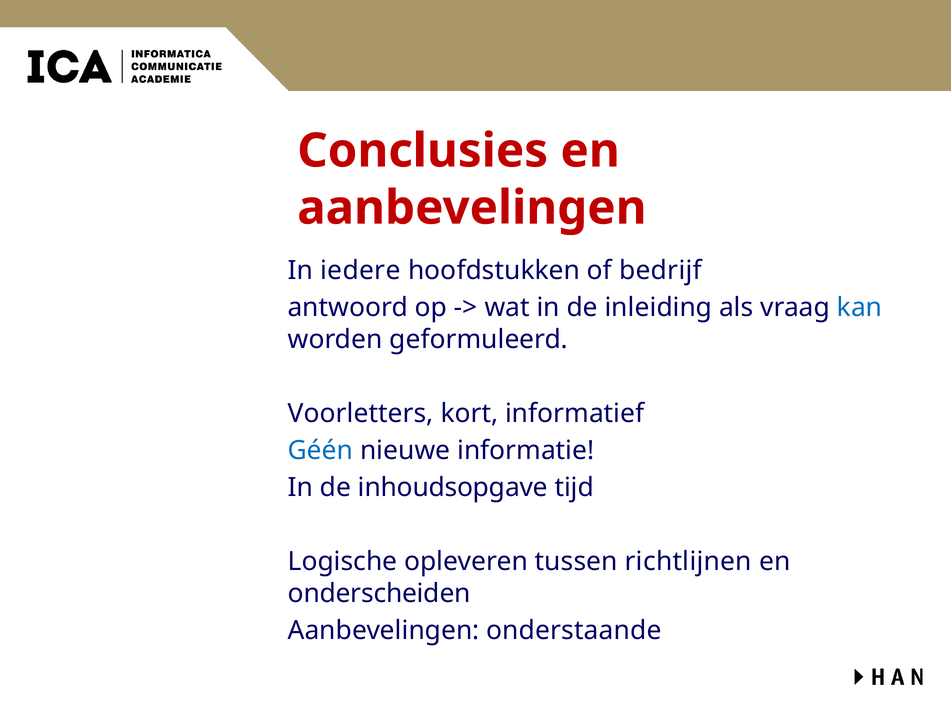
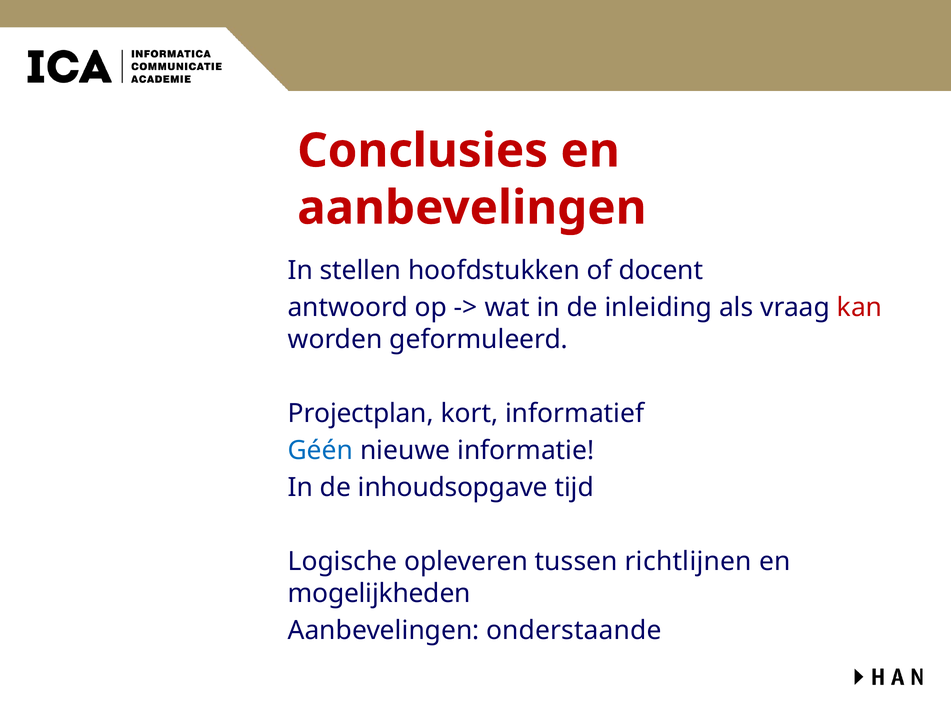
iedere: iedere -> stellen
bedrijf: bedrijf -> docent
kan colour: blue -> red
Voorletters: Voorletters -> Projectplan
onderscheiden: onderscheiden -> mogelijkheden
